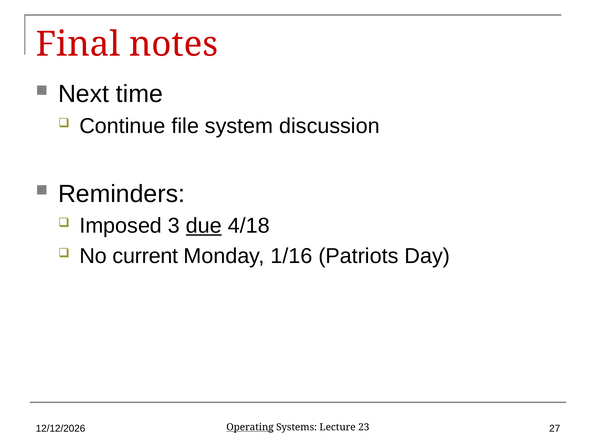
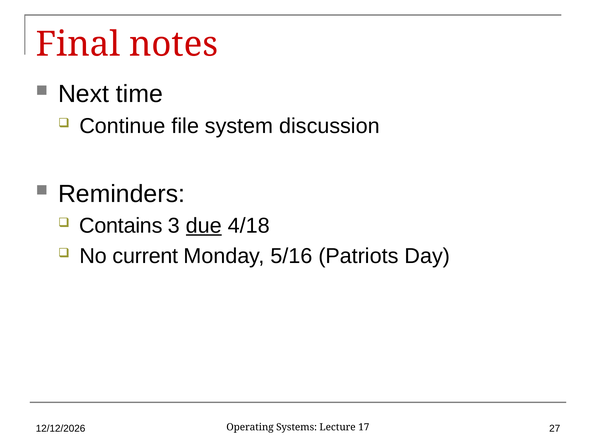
Imposed: Imposed -> Contains
1/16: 1/16 -> 5/16
Operating underline: present -> none
23: 23 -> 17
